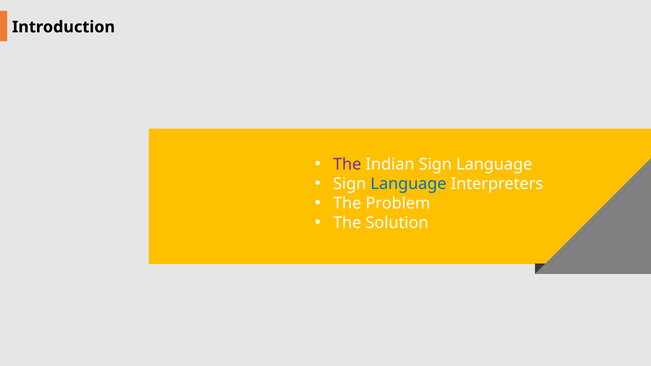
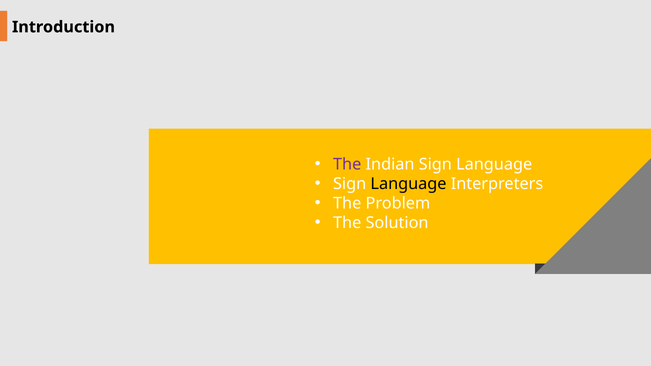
Language at (409, 184) colour: blue -> black
